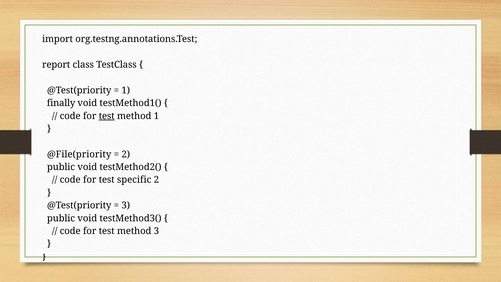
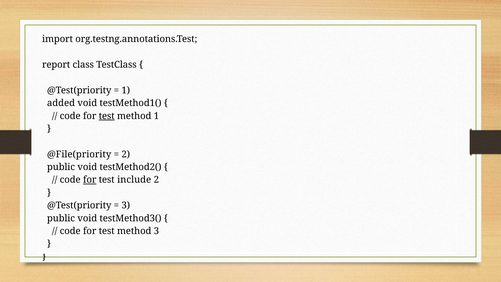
finally: finally -> added
for at (90, 180) underline: none -> present
specific: specific -> include
